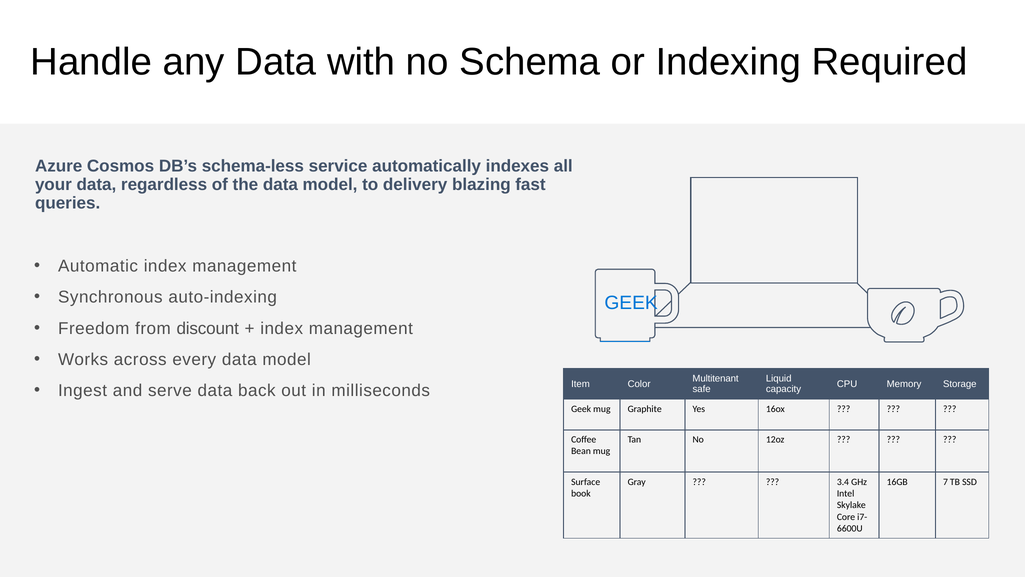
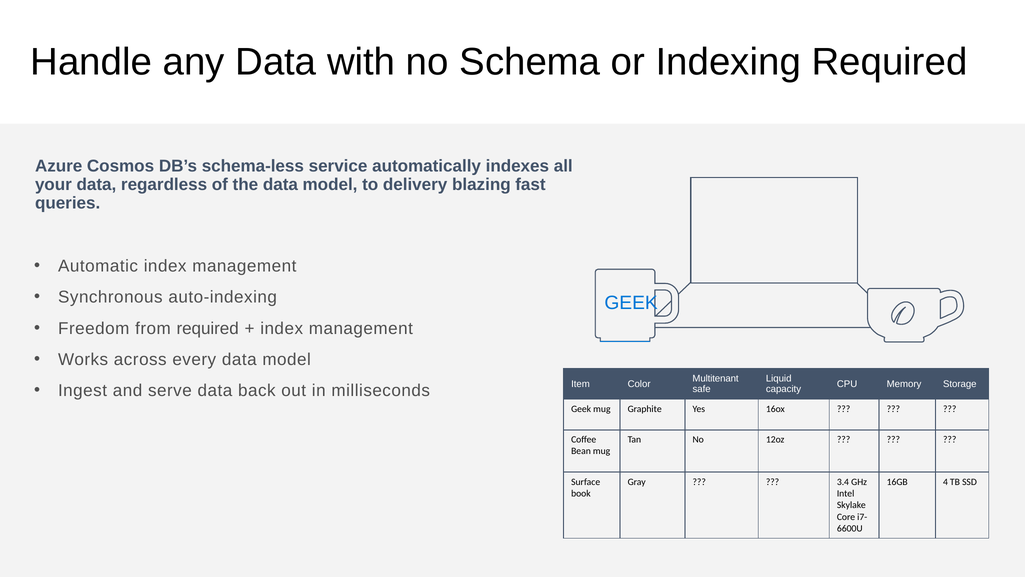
from discount: discount -> required
7: 7 -> 4
